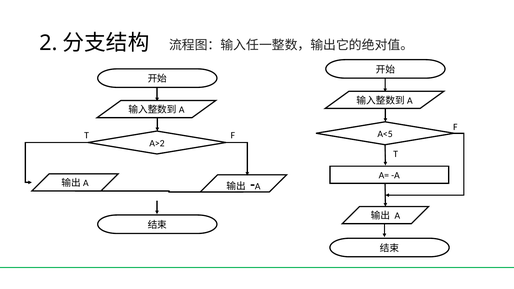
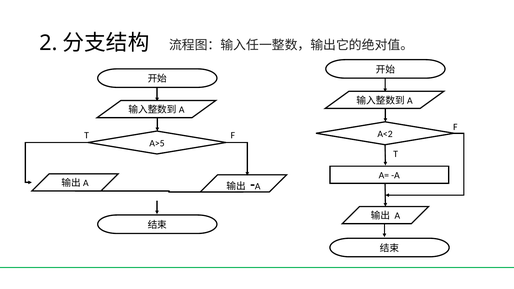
A<5: A<5 -> A<2
A>2: A>2 -> A>5
